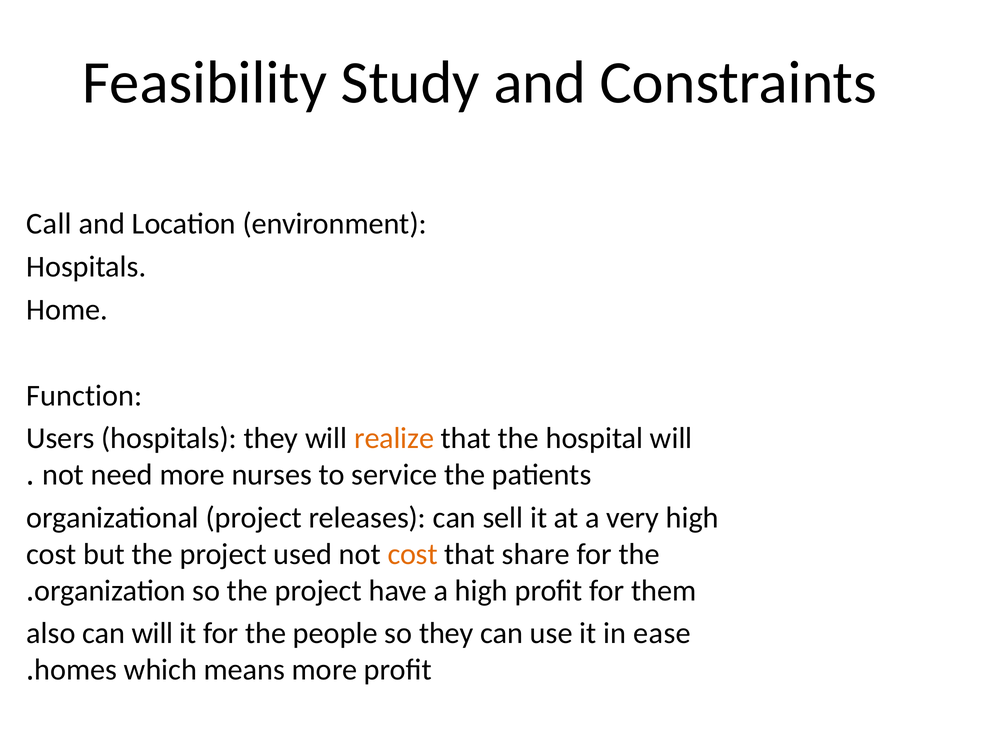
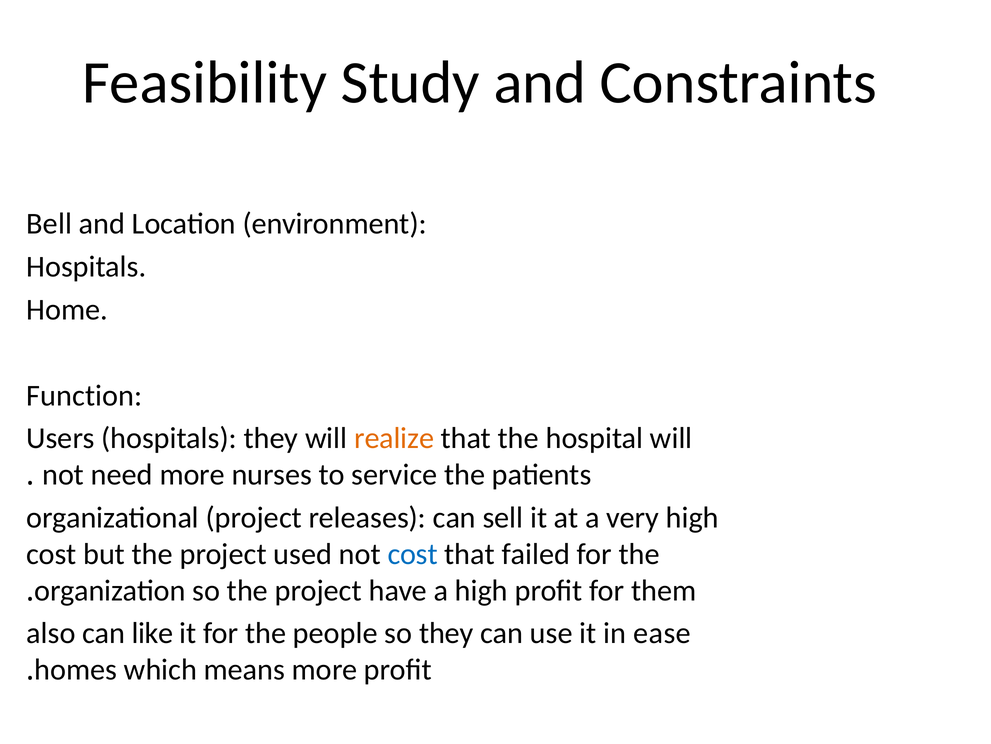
Call: Call -> Bell
cost at (413, 554) colour: orange -> blue
share: share -> failed
can will: will -> like
